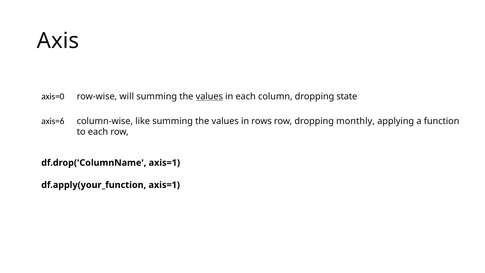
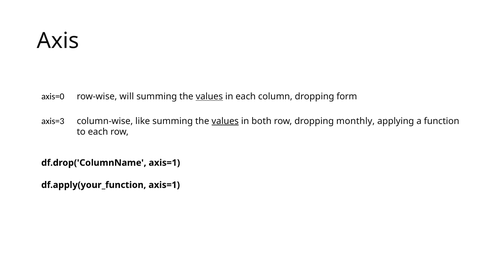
state: state -> form
axis=6: axis=6 -> axis=3
values at (225, 121) underline: none -> present
rows: rows -> both
